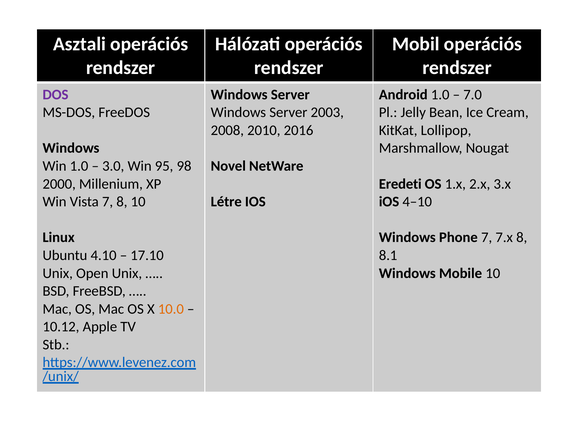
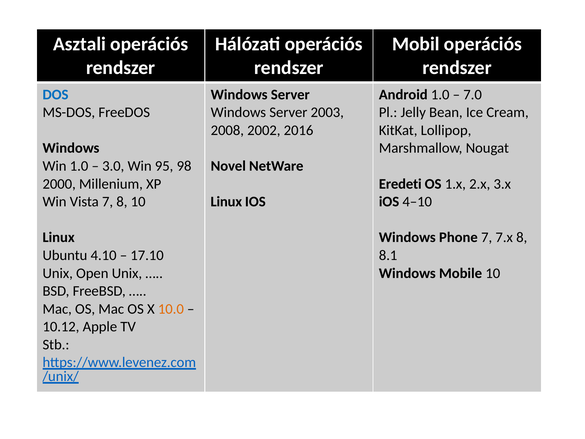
DOS colour: purple -> blue
2010: 2010 -> 2002
Létre at (226, 202): Létre -> Linux
